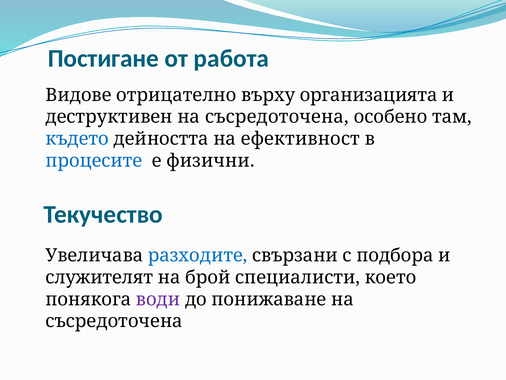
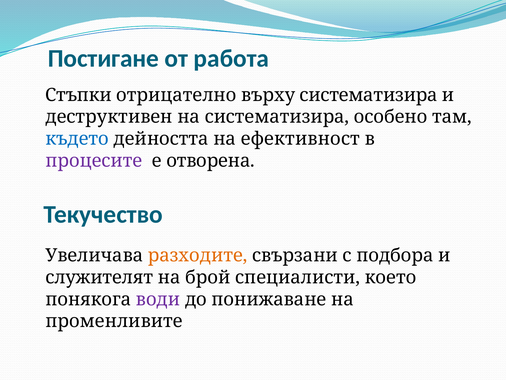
Видове: Видове -> Стъпки
върху организацията: организацията -> систематизира
съсредоточена at (277, 117): съсредоточена -> систематизира
процесите colour: blue -> purple
физични: физични -> отворена
разходите colour: blue -> orange
съсредоточена at (114, 321): съсредоточена -> променливите
